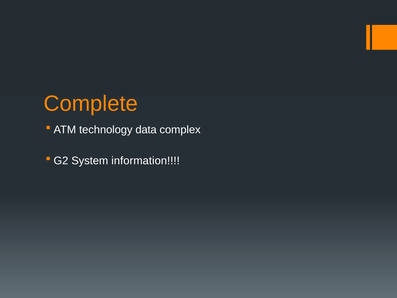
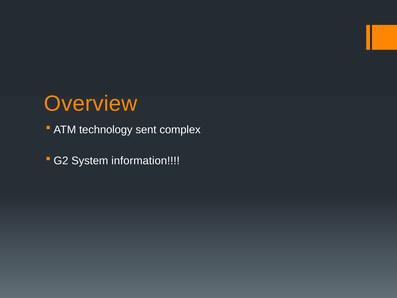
Complete: Complete -> Overview
data: data -> sent
